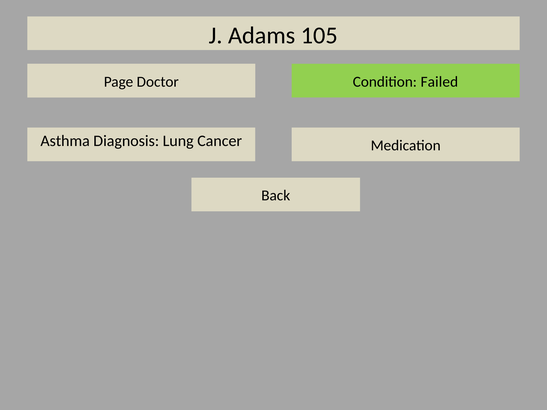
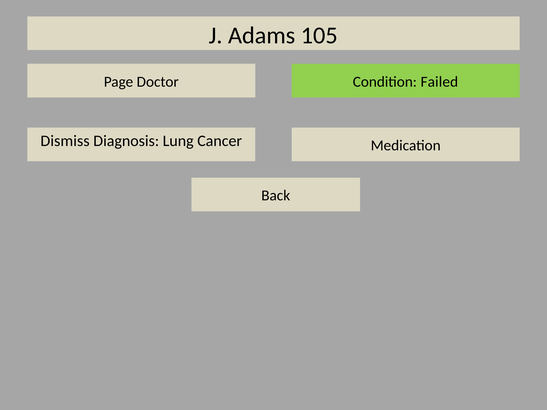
Asthma: Asthma -> Dismiss
